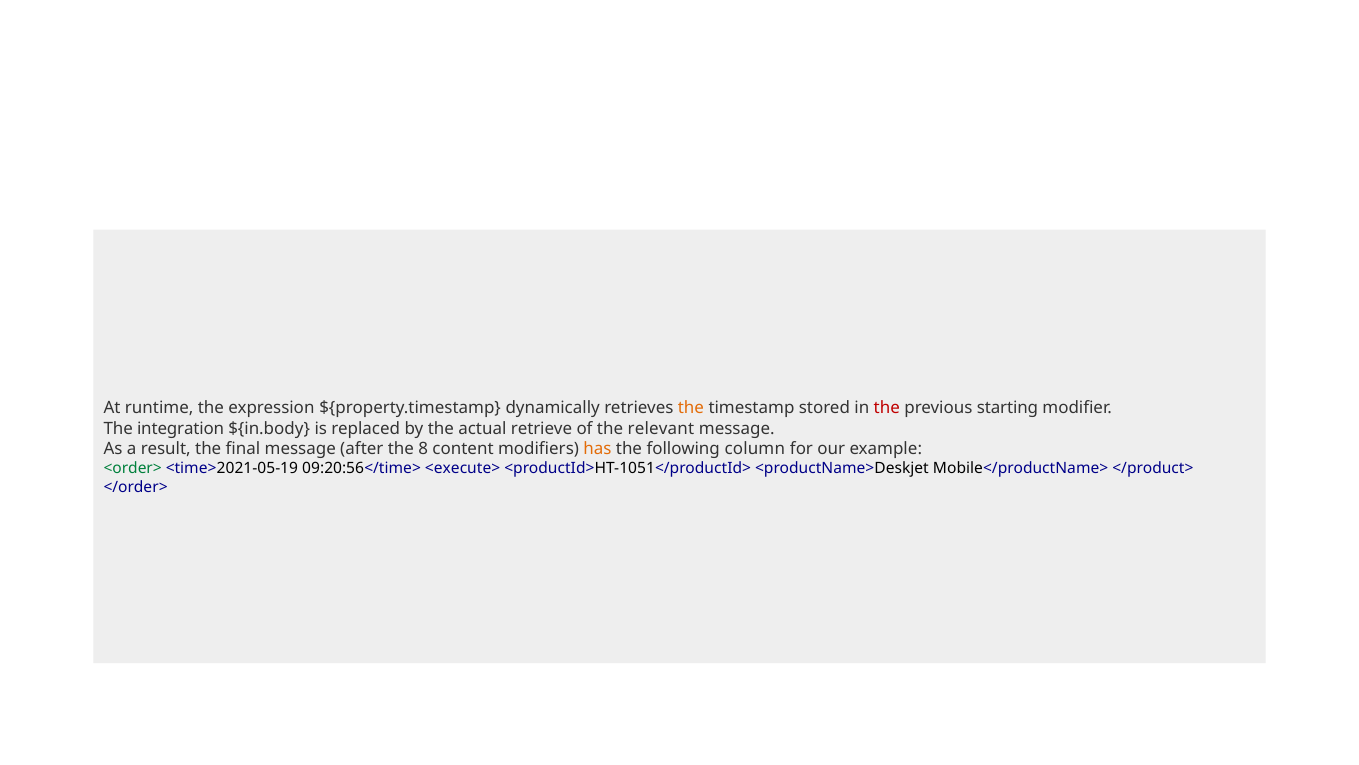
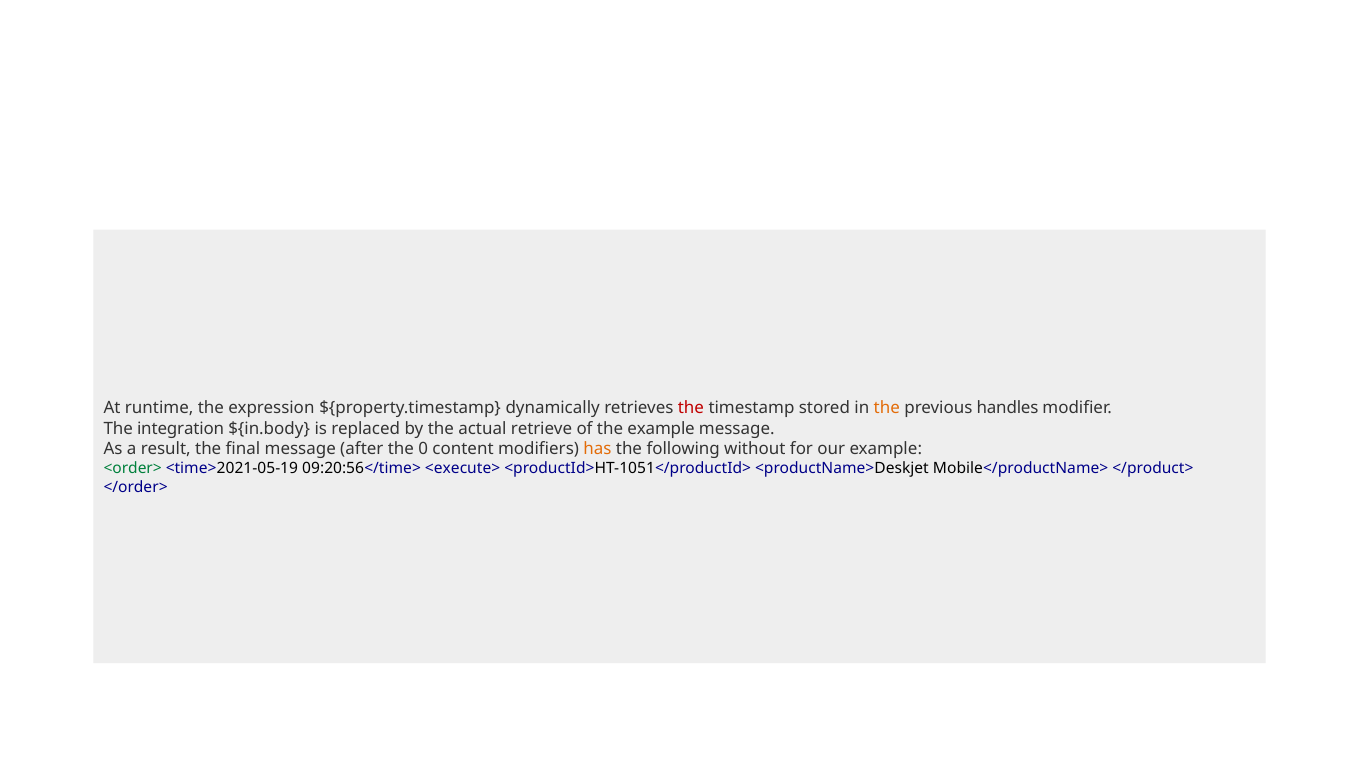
the at (691, 408) colour: orange -> red
the at (887, 408) colour: red -> orange
starting: starting -> handles
the relevant: relevant -> example
8: 8 -> 0
column: column -> without
